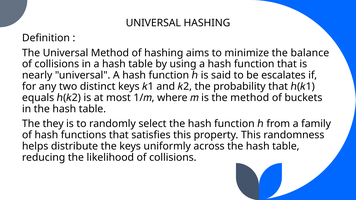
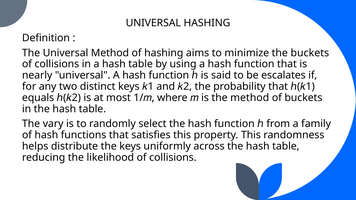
the balance: balance -> buckets
they: they -> vary
